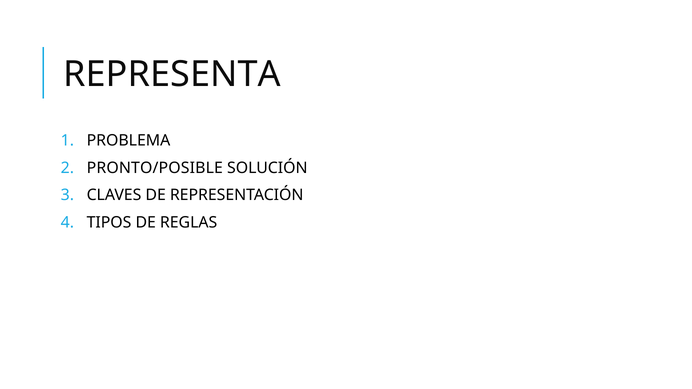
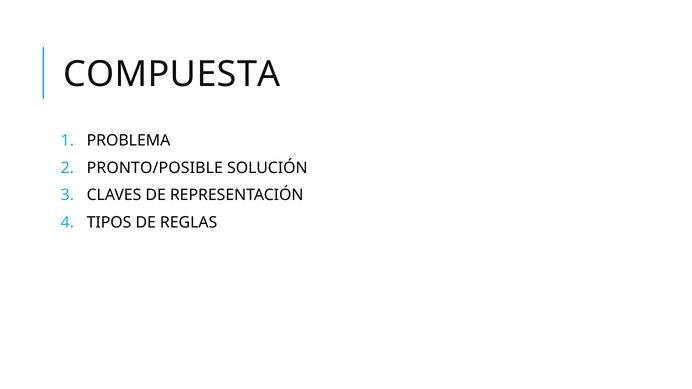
REPRESENTA: REPRESENTA -> COMPUESTA
